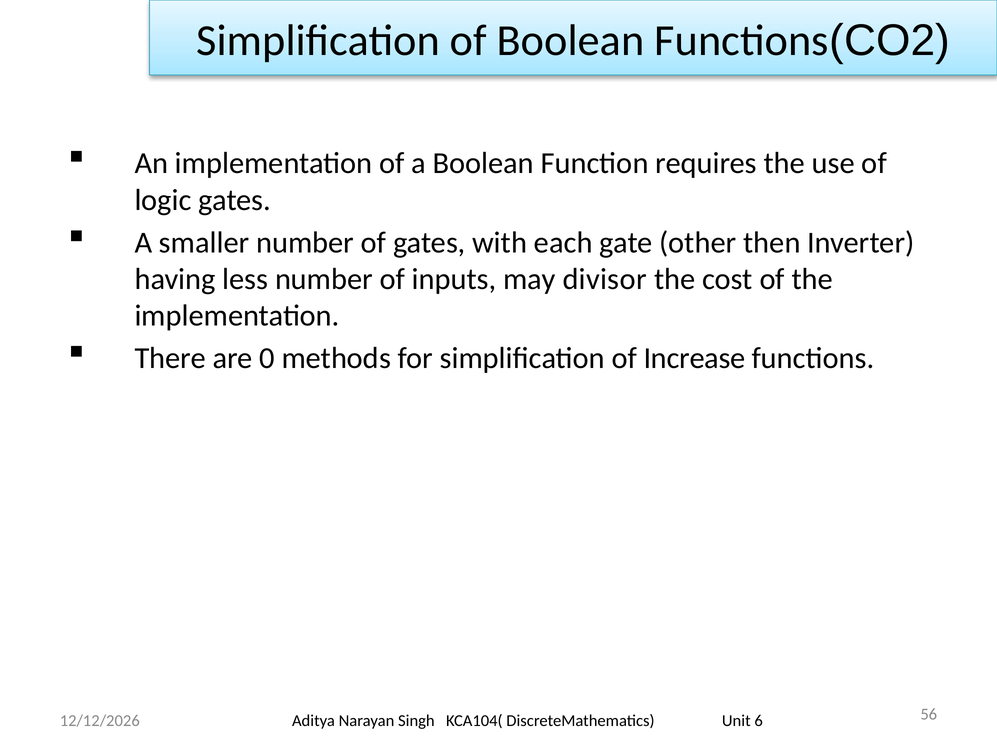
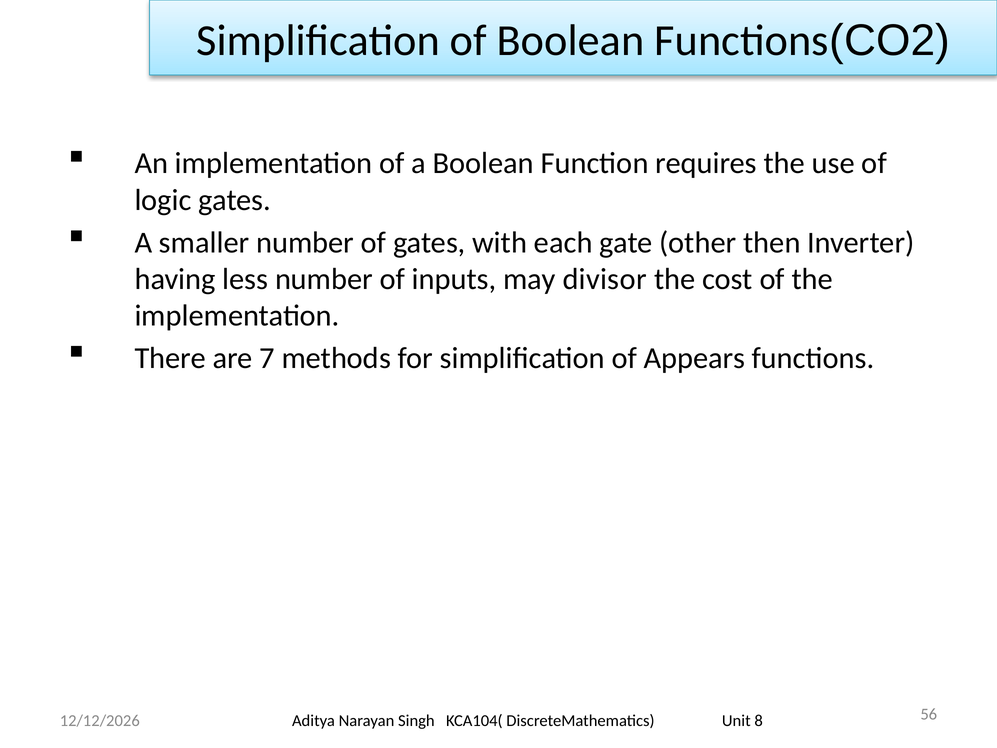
0: 0 -> 7
Increase: Increase -> Appears
6: 6 -> 8
